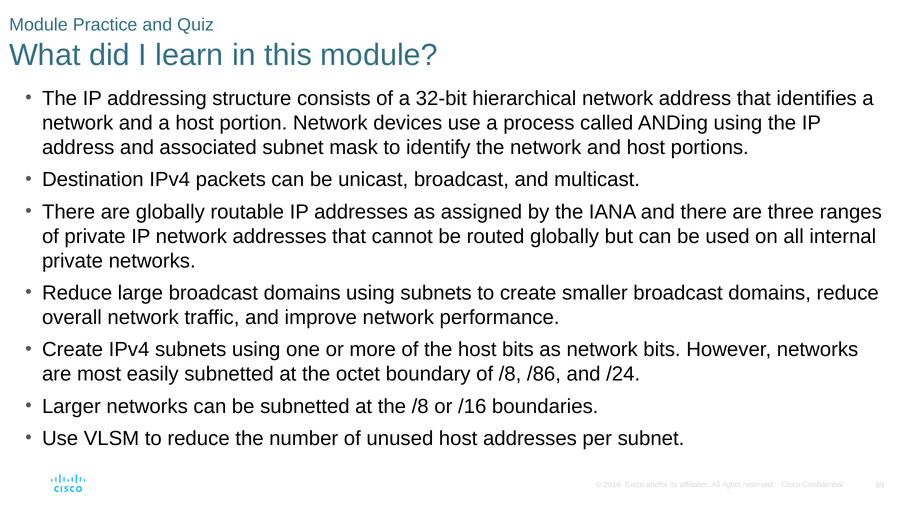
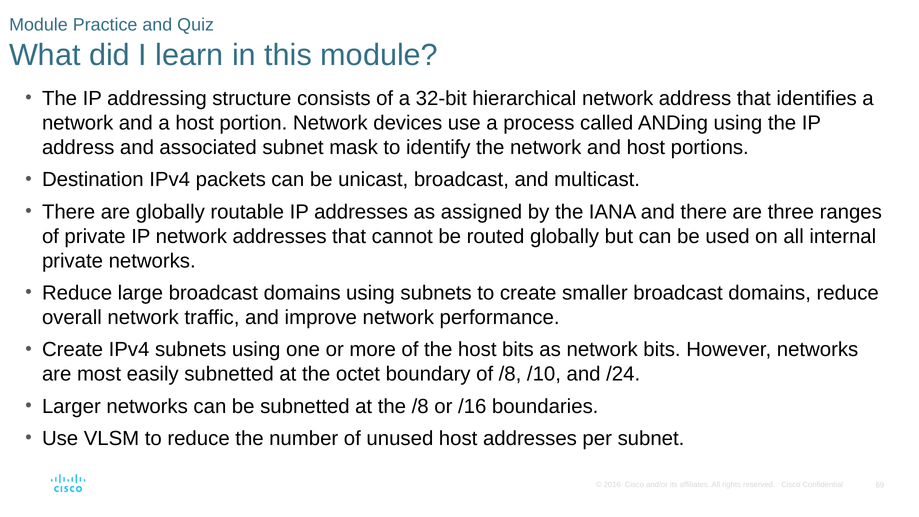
/86: /86 -> /10
